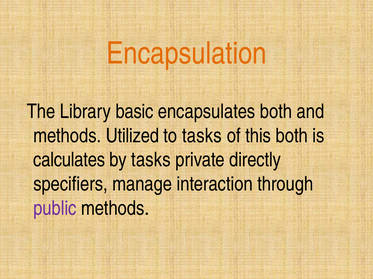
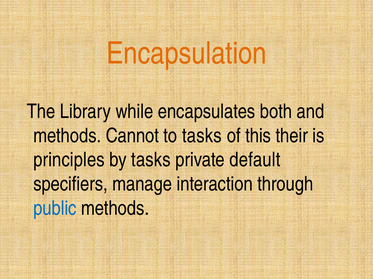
basic: basic -> while
Utilized: Utilized -> Cannot
this both: both -> their
calculates: calculates -> principles
directly: directly -> default
public colour: purple -> blue
